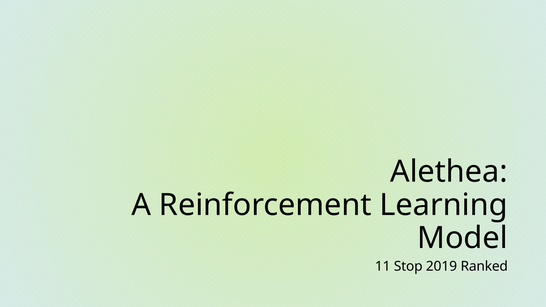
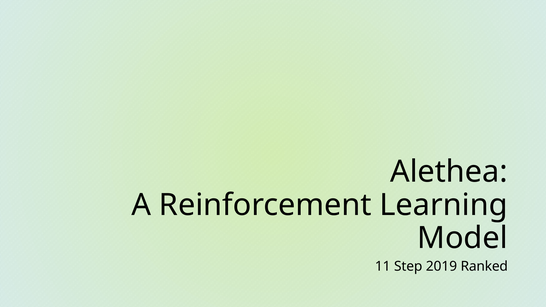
Stop: Stop -> Step
